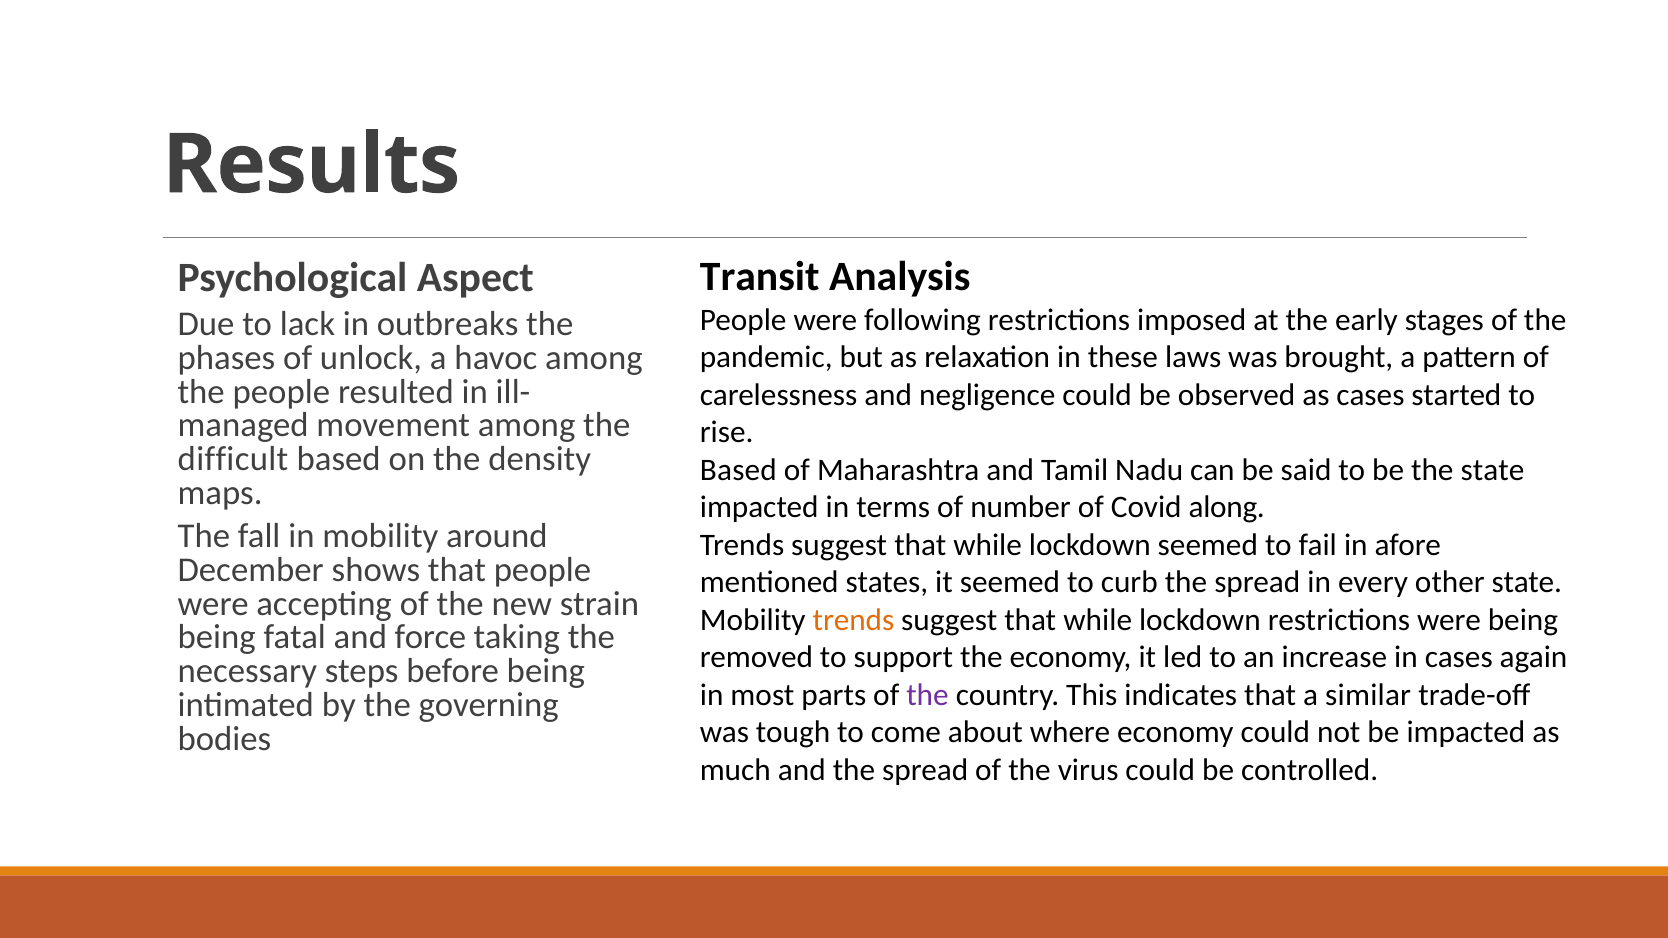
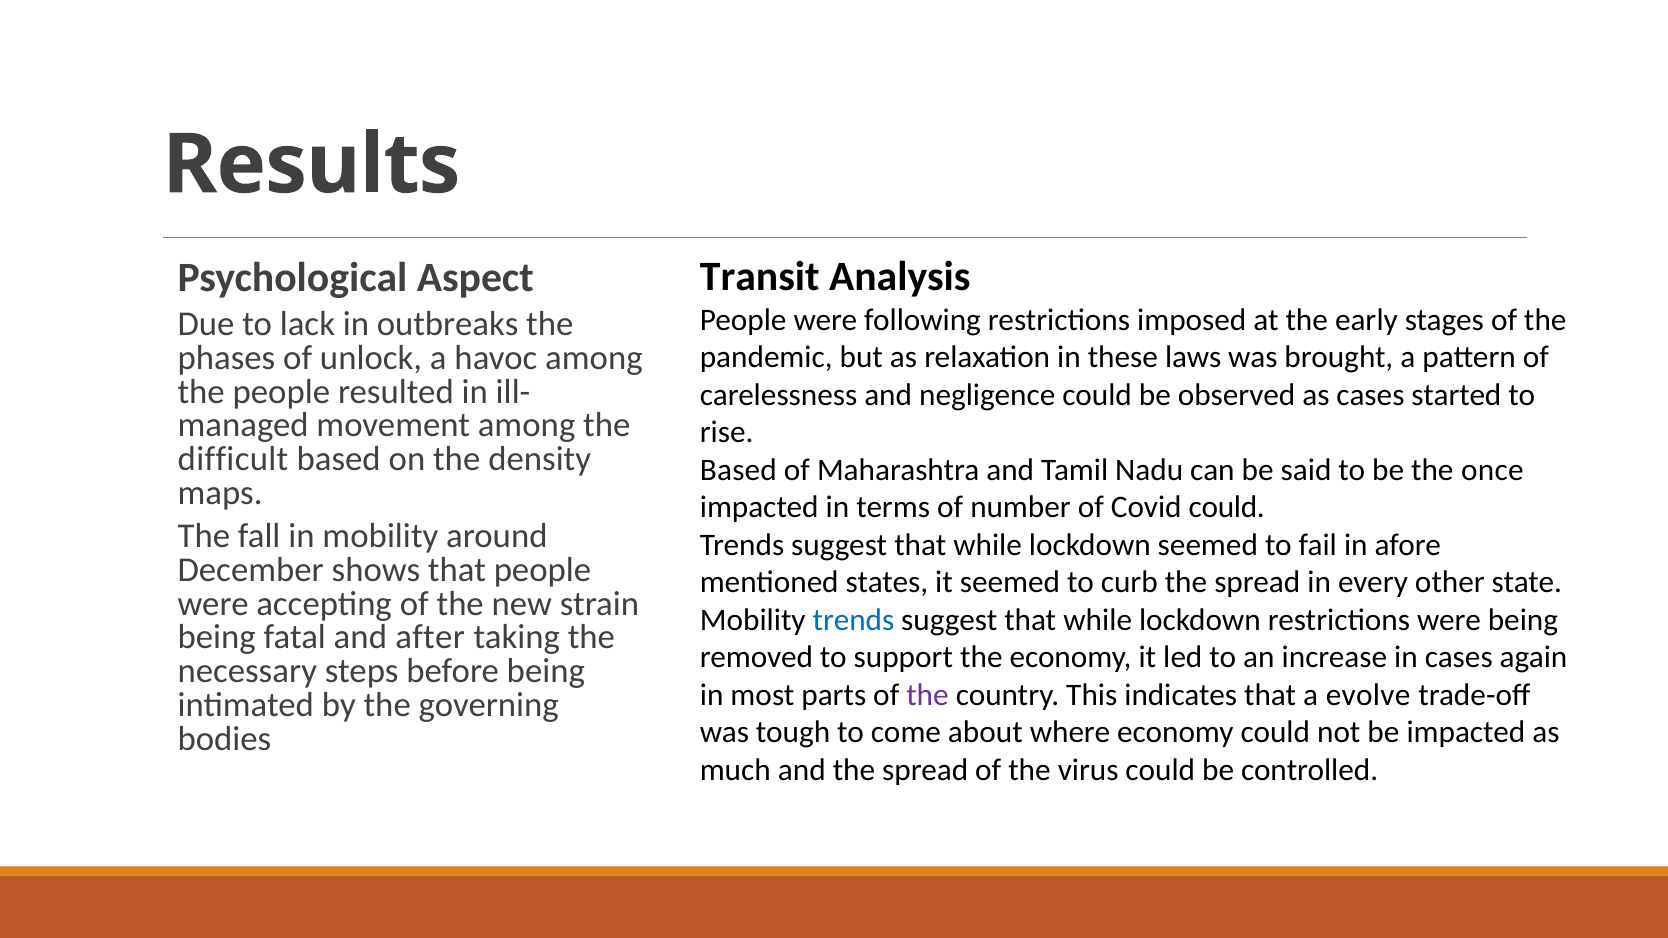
the state: state -> once
Covid along: along -> could
trends at (853, 620) colour: orange -> blue
force: force -> after
similar: similar -> evolve
